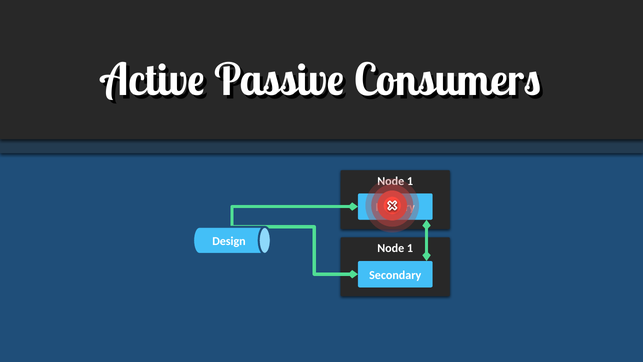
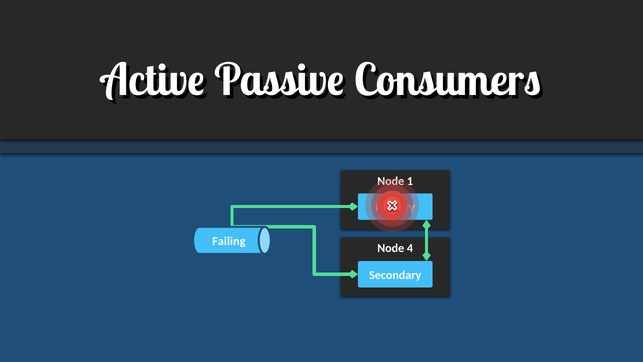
Design: Design -> Failing
1 at (410, 248): 1 -> 4
